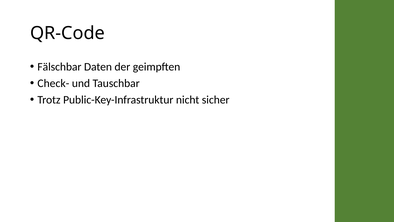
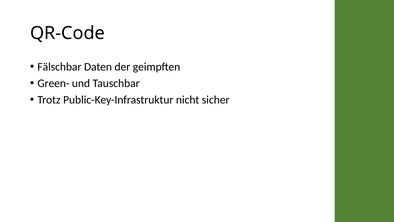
Check-: Check- -> Green-
